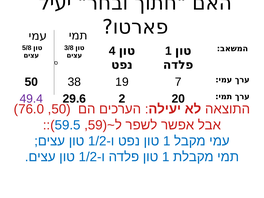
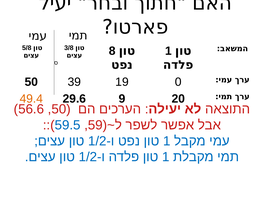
4: 4 -> 8
38: 38 -> 39
7: 7 -> 0
49.4 colour: purple -> orange
2: 2 -> 9
76.0: 76.0 -> 56.6
